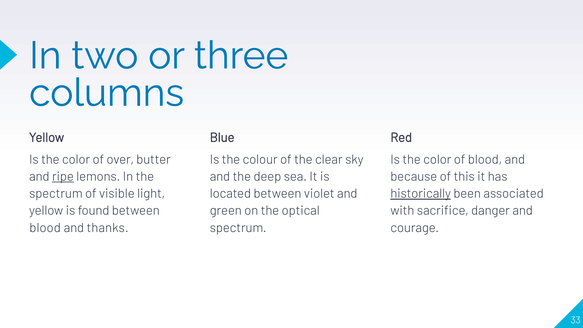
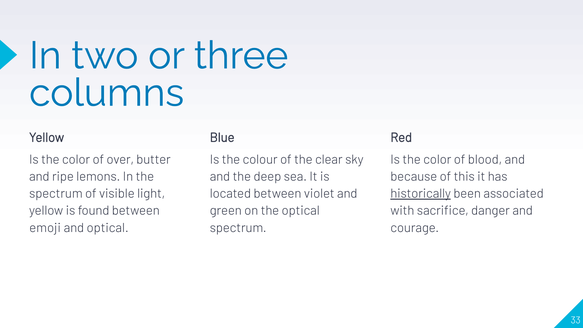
ripe underline: present -> none
blood at (45, 228): blood -> emoji
and thanks: thanks -> optical
